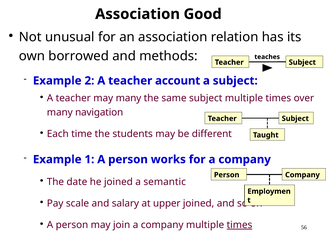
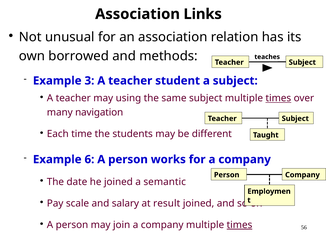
Good: Good -> Links
2: 2 -> 3
account: account -> student
may many: many -> using
times at (278, 98) underline: none -> present
1: 1 -> 6
upper: upper -> result
